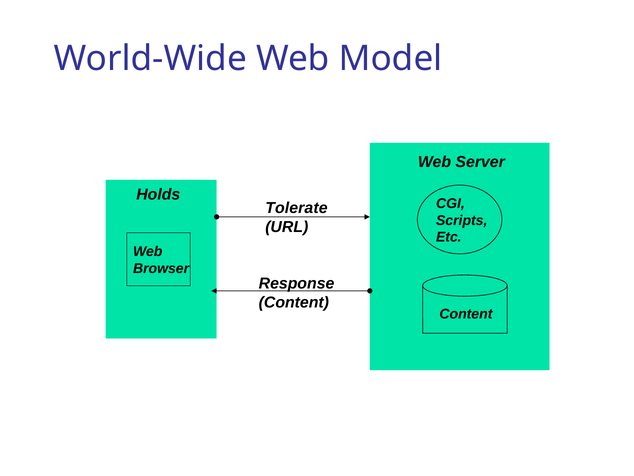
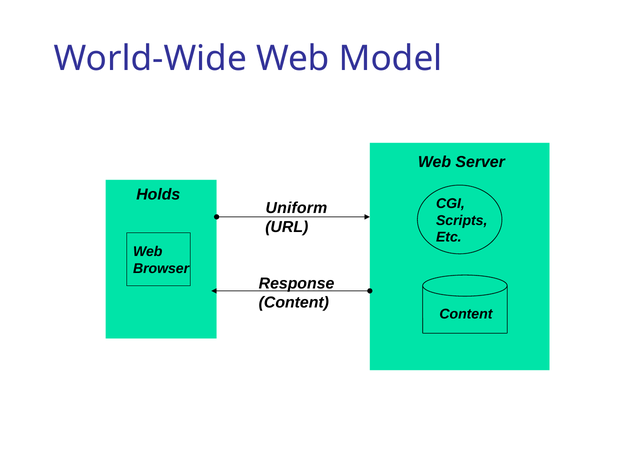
Tolerate: Tolerate -> Uniform
